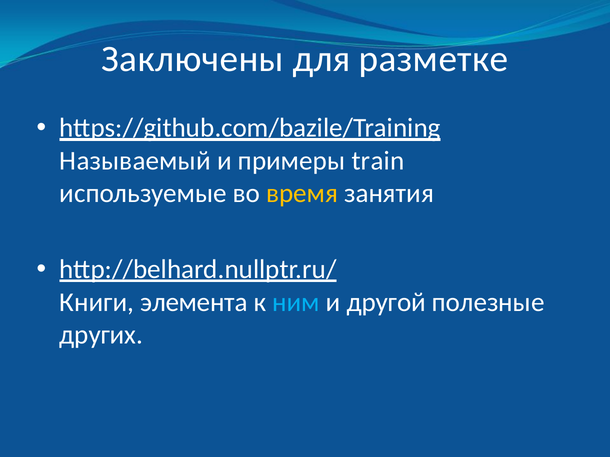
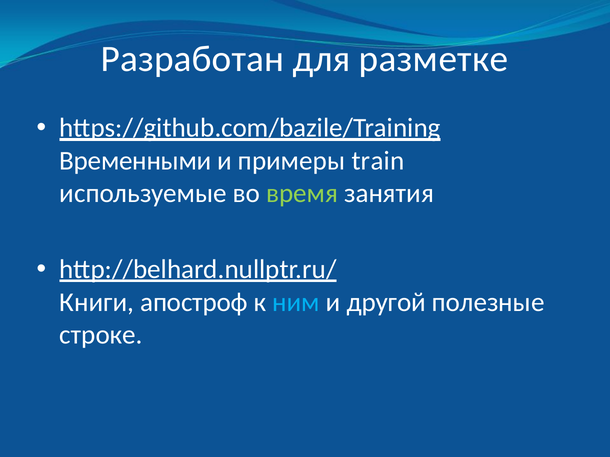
Заключены: Заключены -> Разработан
Называемый: Называемый -> Временными
время colour: yellow -> light green
элемента: элемента -> апостроф
других: других -> строке
